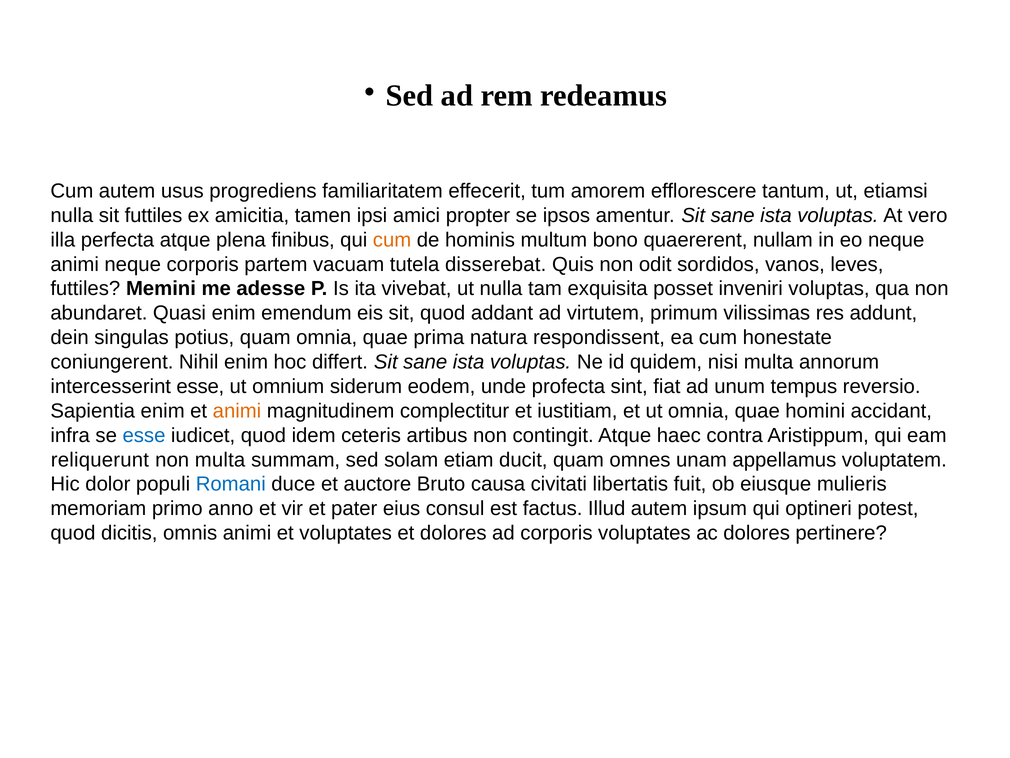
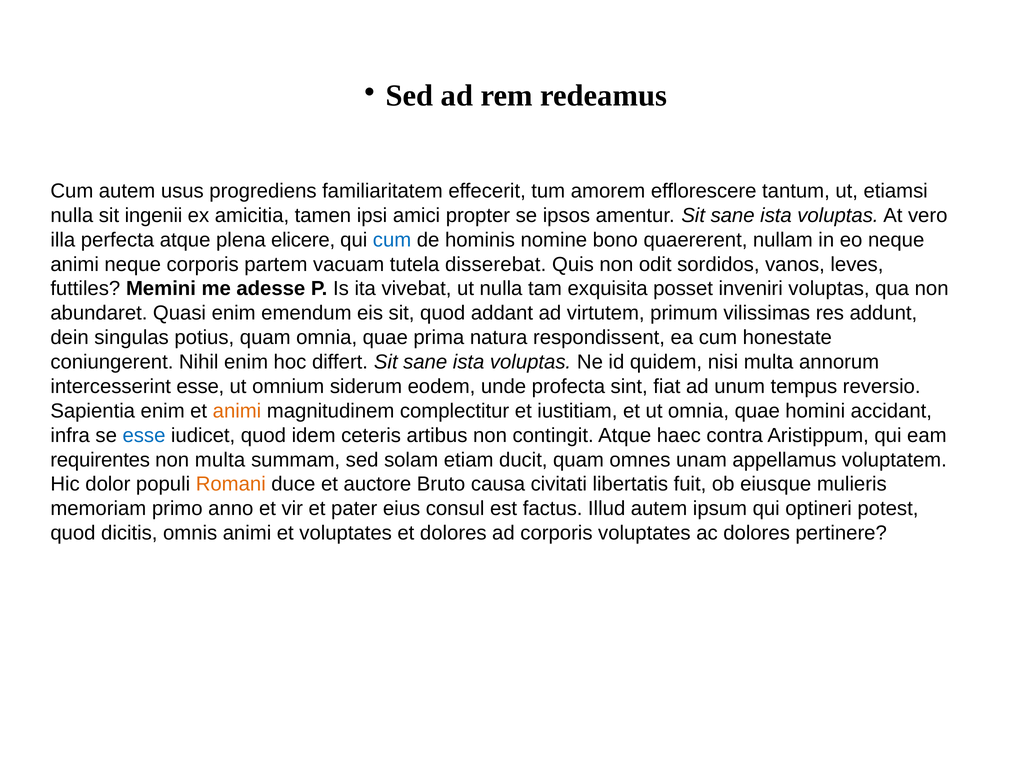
sit futtiles: futtiles -> ingenii
finibus: finibus -> elicere
cum at (392, 240) colour: orange -> blue
multum: multum -> nomine
reliquerunt: reliquerunt -> requirentes
Romani colour: blue -> orange
